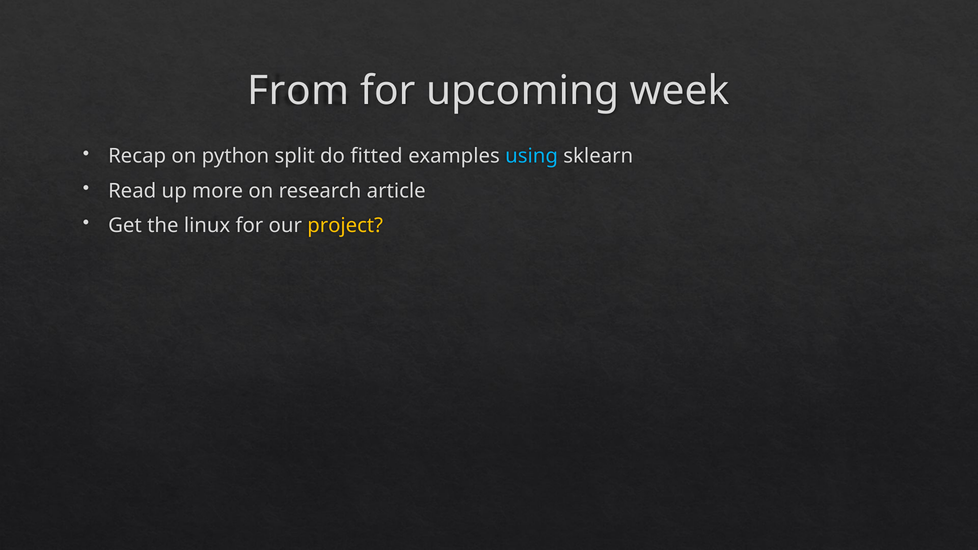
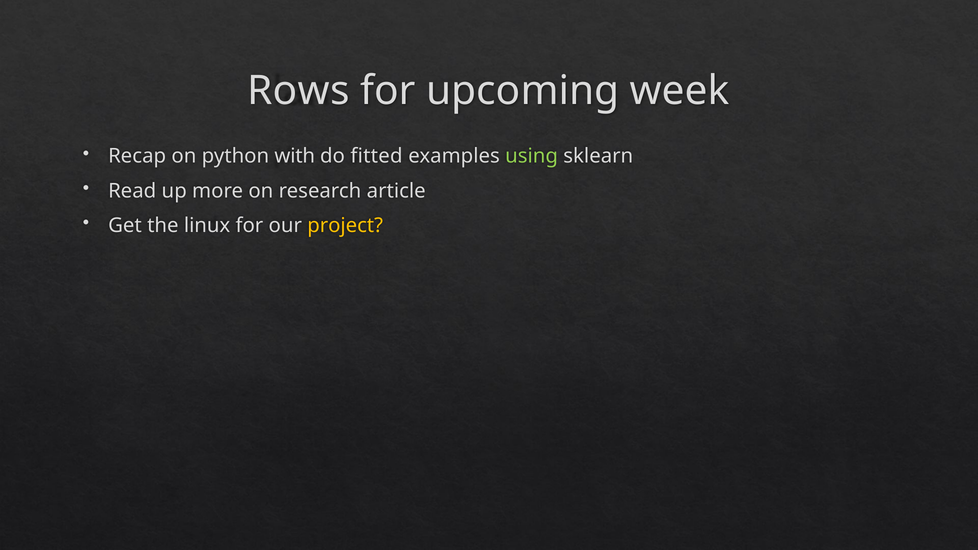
From: From -> Rows
split: split -> with
using colour: light blue -> light green
